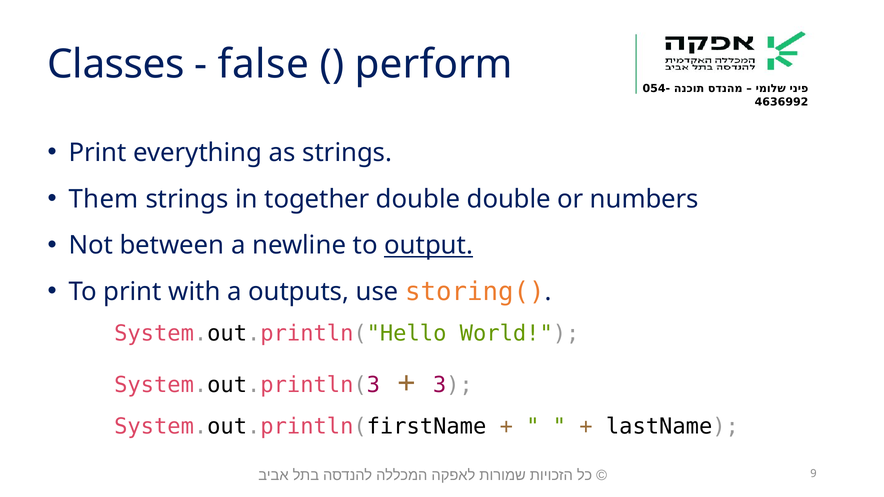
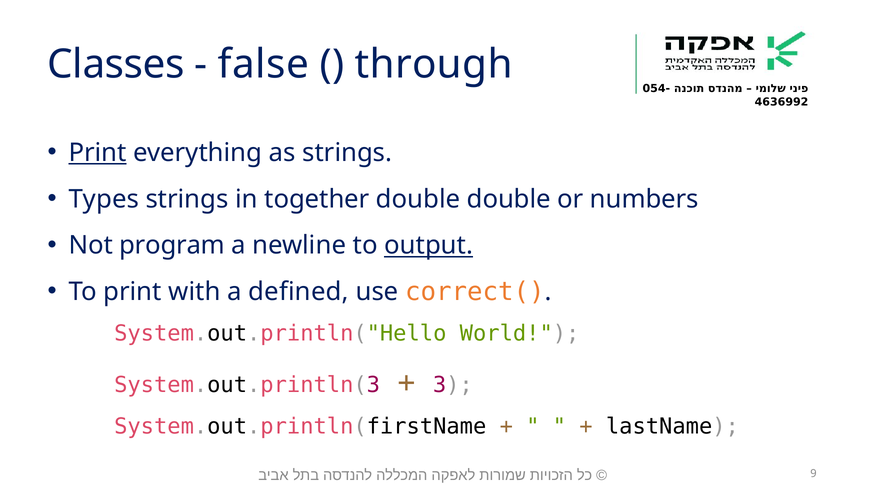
perform: perform -> through
Print at (98, 153) underline: none -> present
Them: Them -> Types
between: between -> program
outputs: outputs -> defined
storing(: storing( -> correct(
